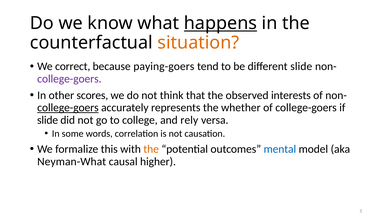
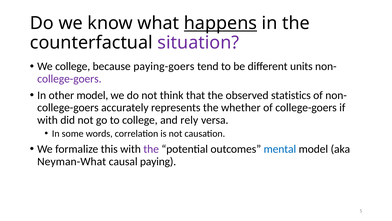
situation colour: orange -> purple
We correct: correct -> college
different slide: slide -> units
other scores: scores -> model
interests: interests -> statistics
college-goers at (68, 107) underline: present -> none
slide at (48, 120): slide -> with
the at (151, 149) colour: orange -> purple
higher: higher -> paying
